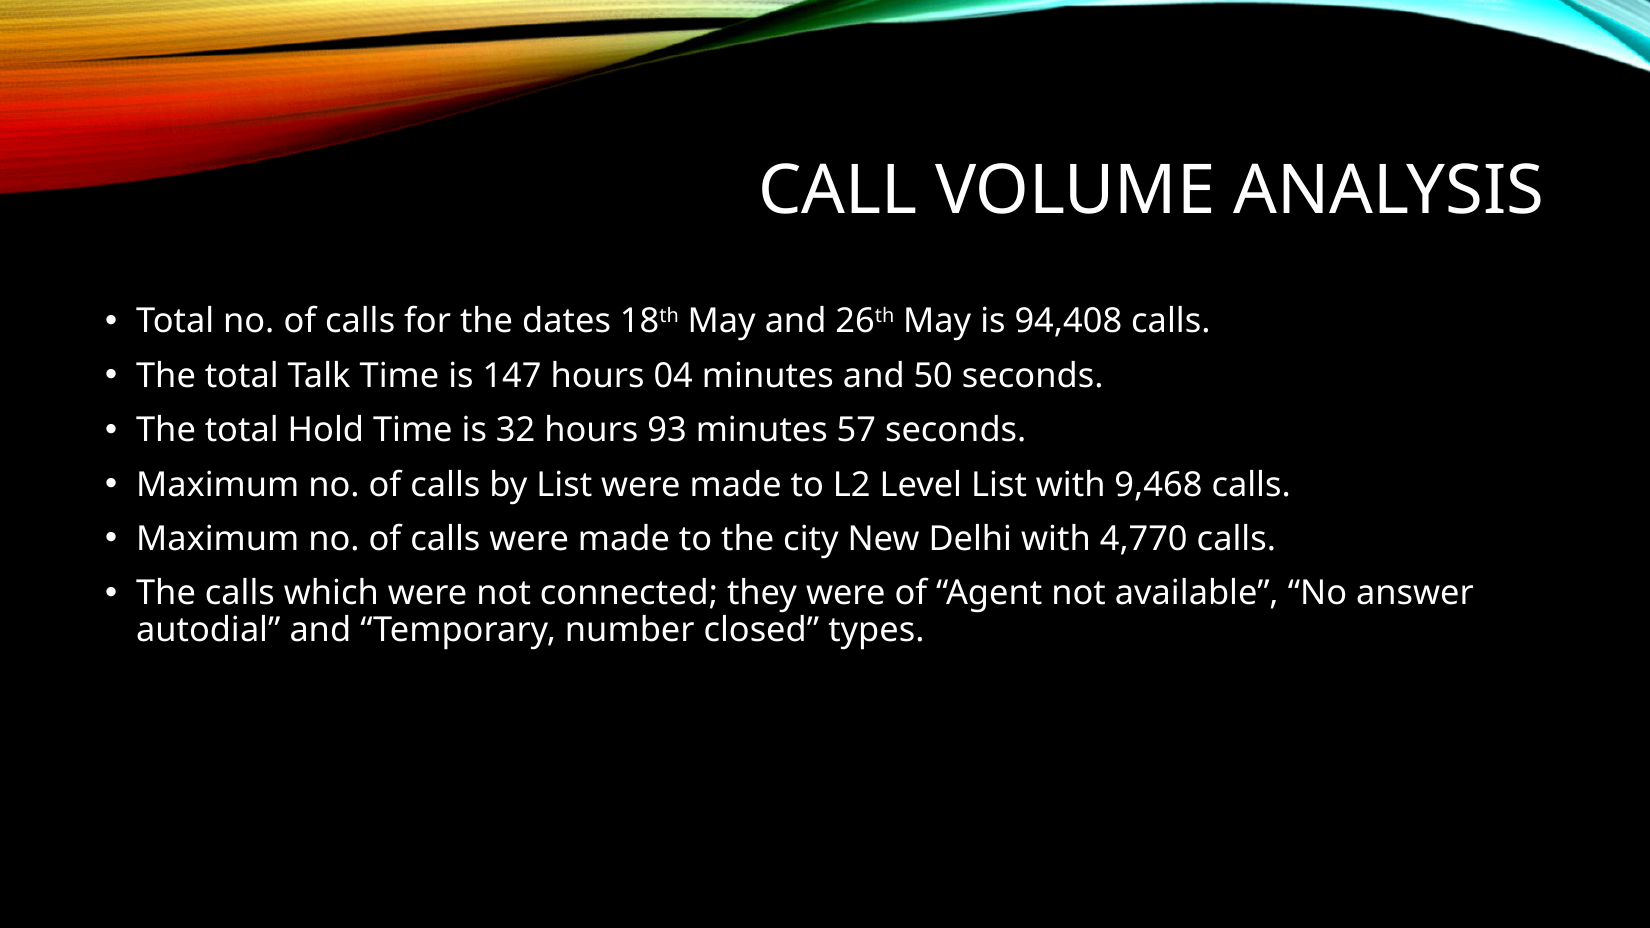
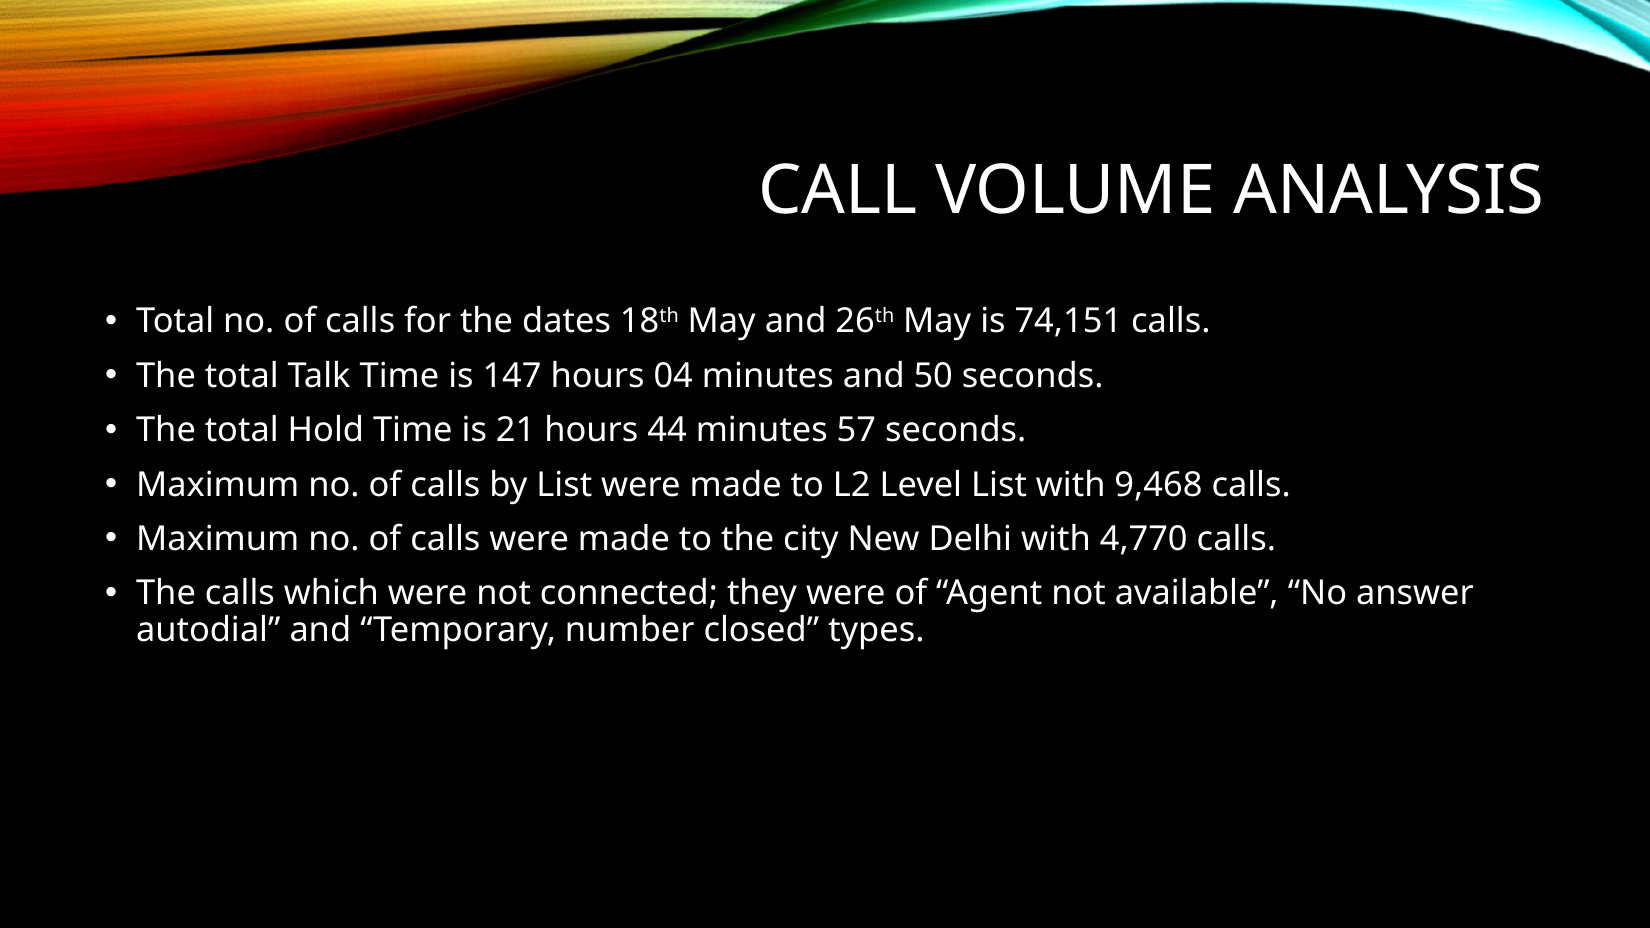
94,408: 94,408 -> 74,151
32: 32 -> 21
93: 93 -> 44
